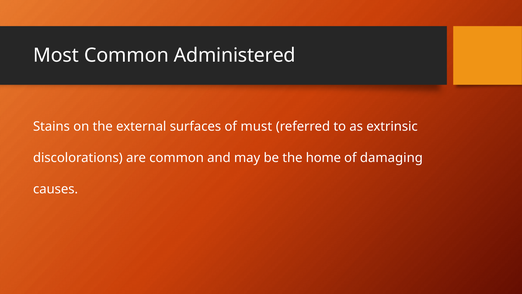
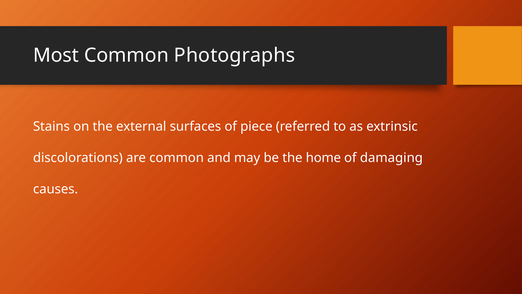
Administered: Administered -> Photographs
must: must -> piece
